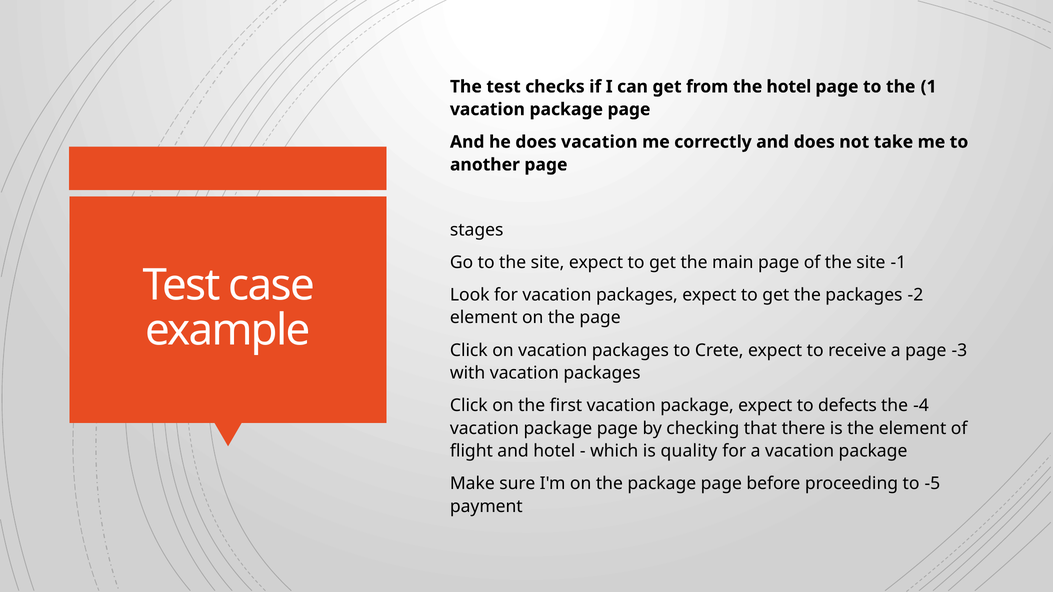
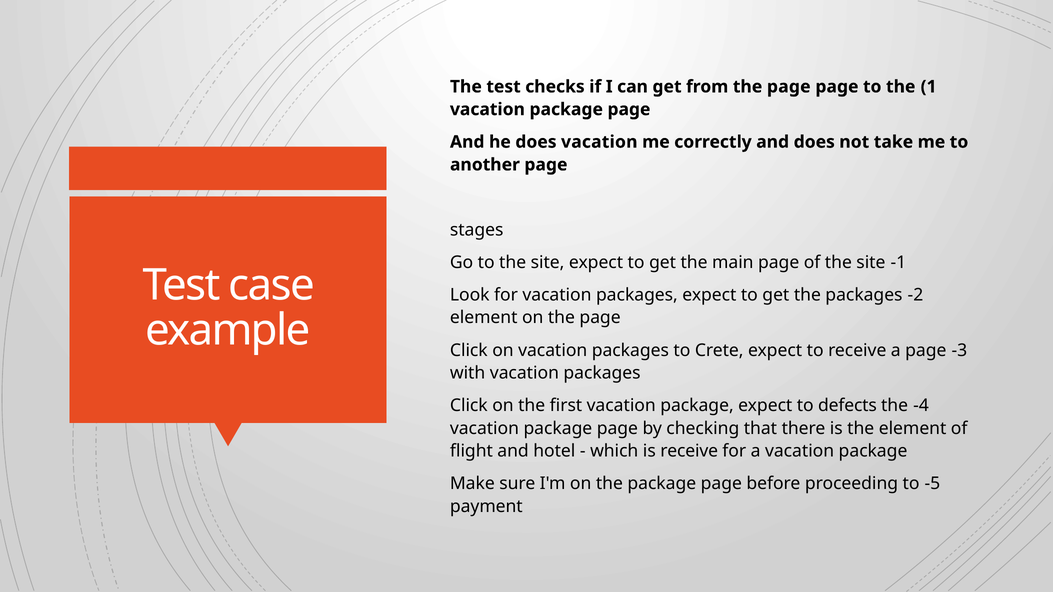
from the hotel: hotel -> page
is quality: quality -> receive
